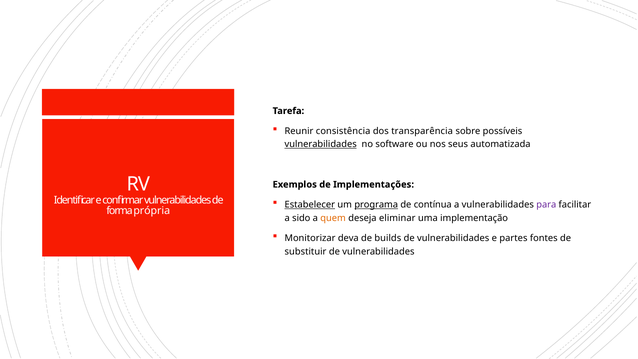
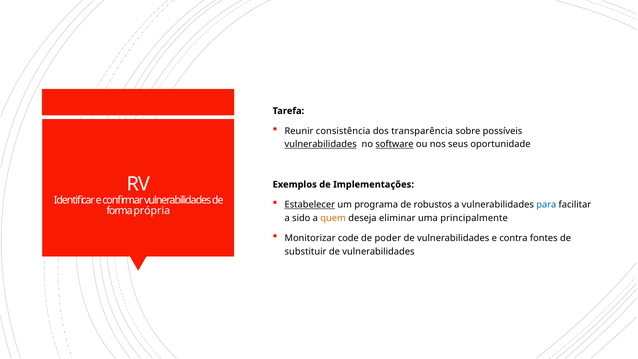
software underline: none -> present
automatizada: automatizada -> oportunidade
programa underline: present -> none
contínua: contínua -> robustos
para colour: purple -> blue
implementação: implementação -> principalmente
deva: deva -> code
builds: builds -> poder
partes: partes -> contra
